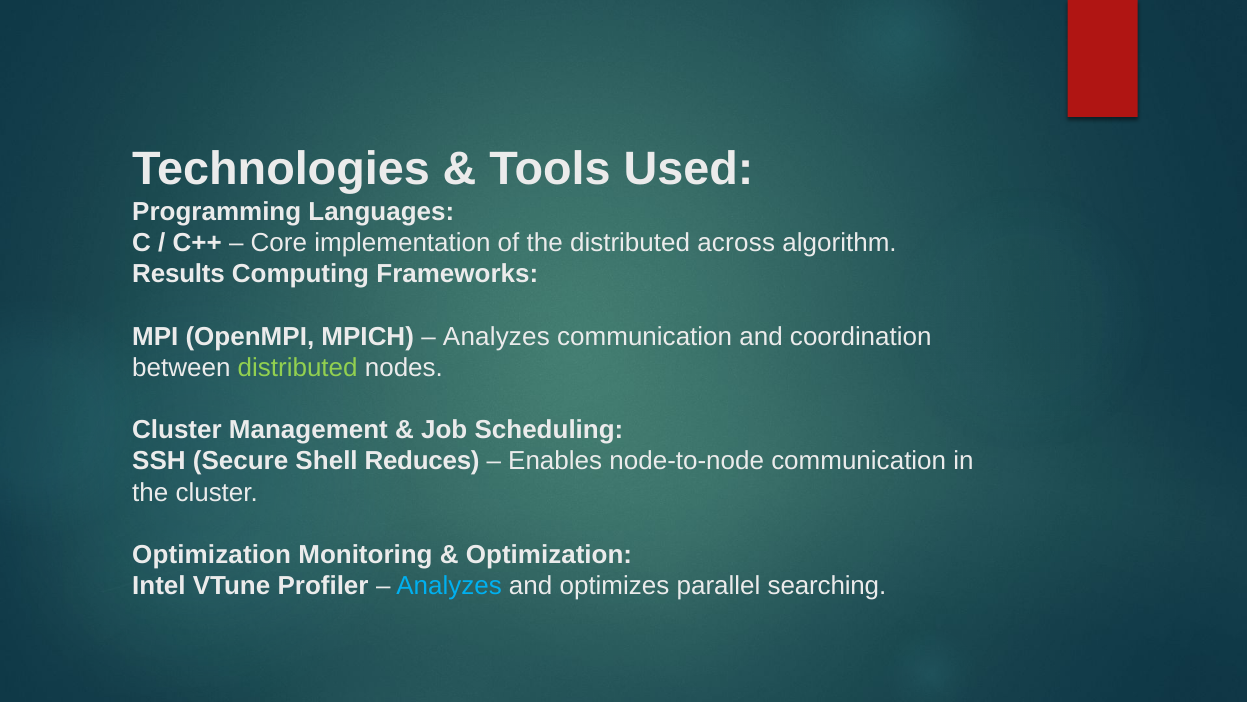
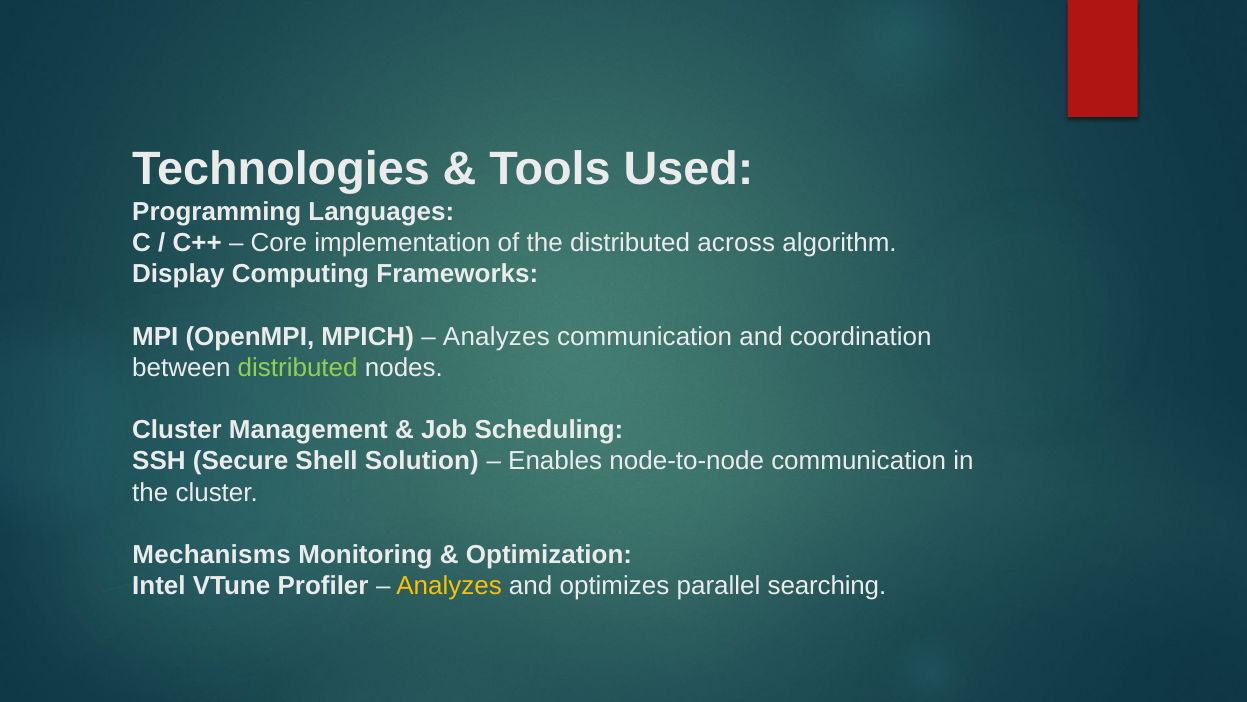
Results: Results -> Display
Reduces: Reduces -> Solution
Optimization at (212, 555): Optimization -> Mechanisms
Analyzes at (449, 586) colour: light blue -> yellow
